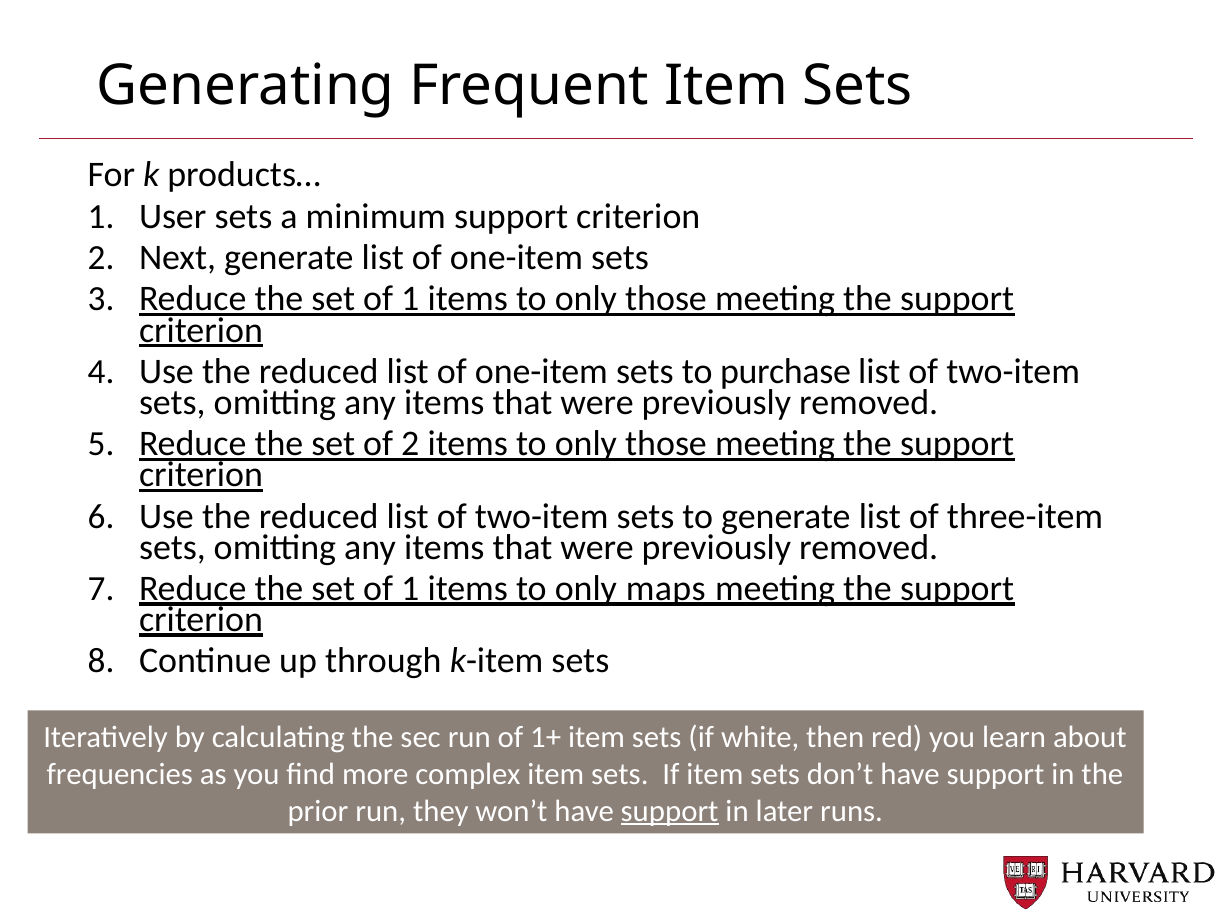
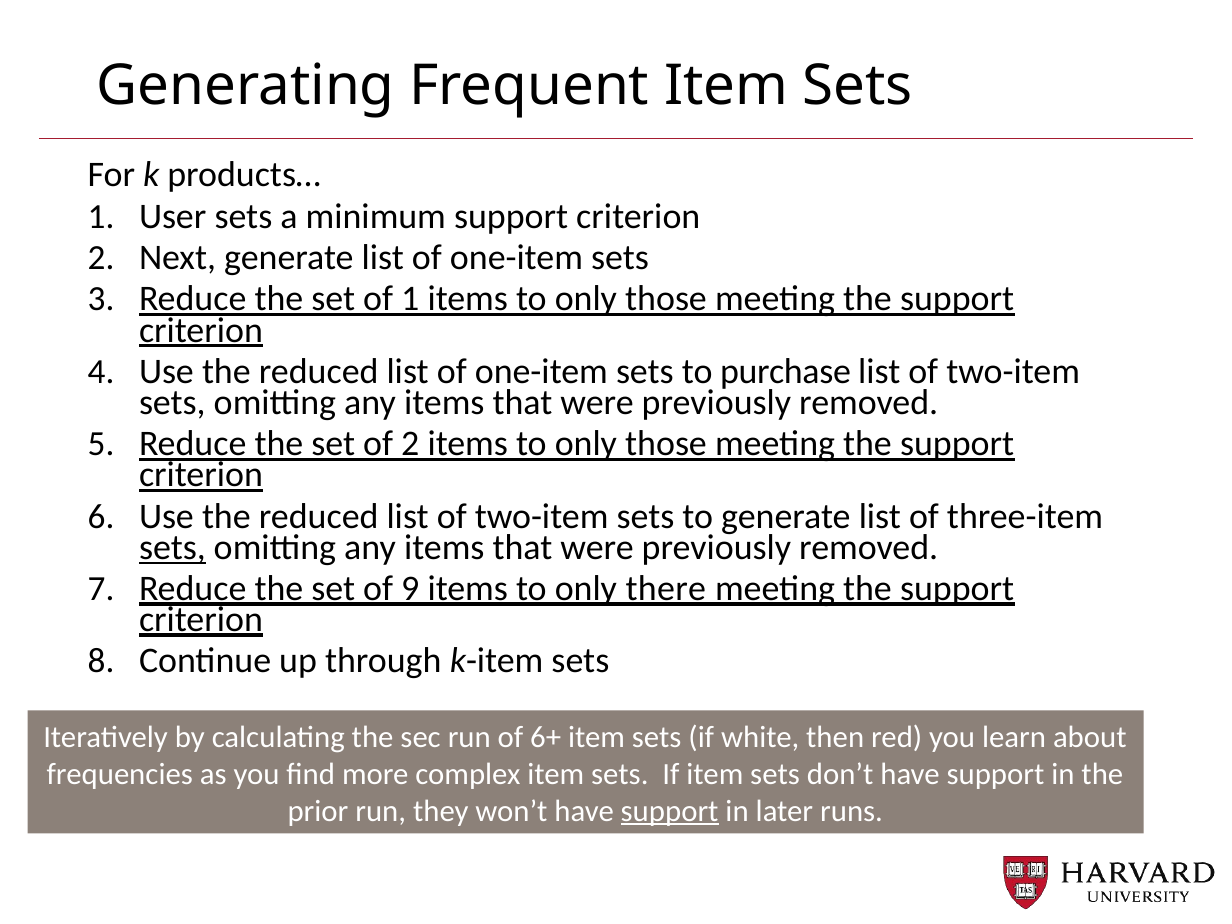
sets at (172, 547) underline: none -> present
1 at (410, 589): 1 -> 9
maps: maps -> there
1+: 1+ -> 6+
